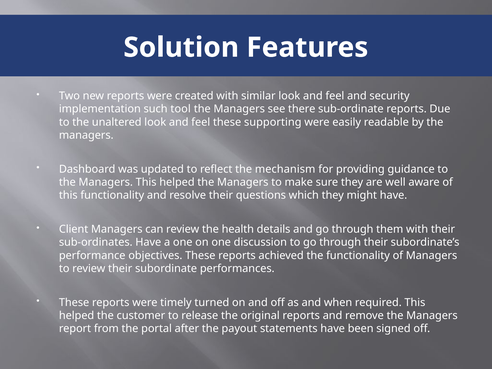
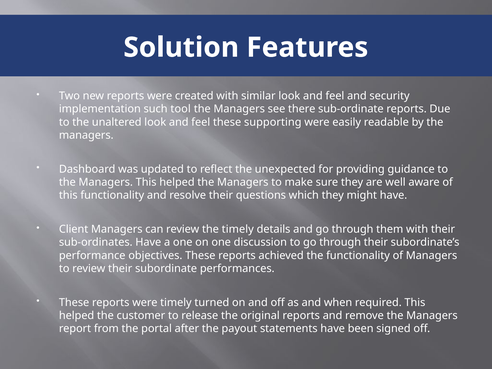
mechanism: mechanism -> unexpected
the health: health -> timely
